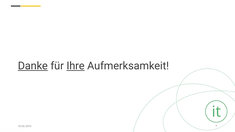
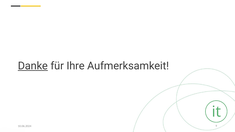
Ihre underline: present -> none
